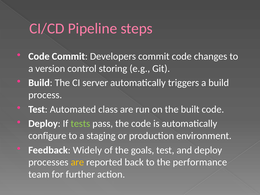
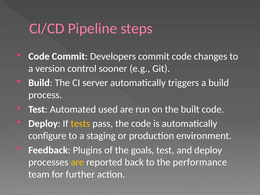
storing: storing -> sooner
class: class -> used
tests colour: light green -> yellow
Widely: Widely -> Plugins
